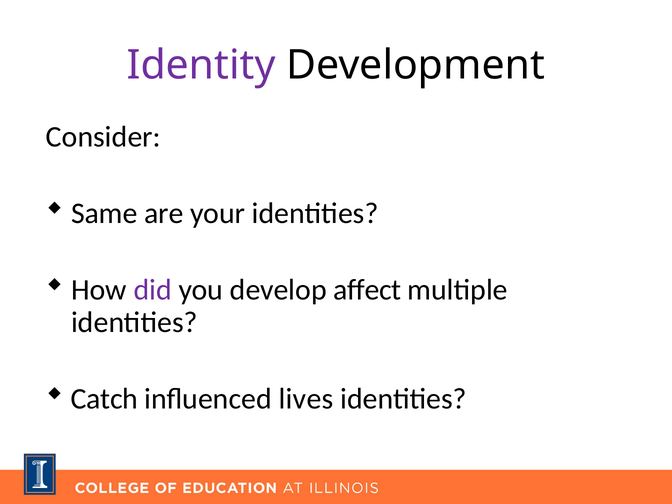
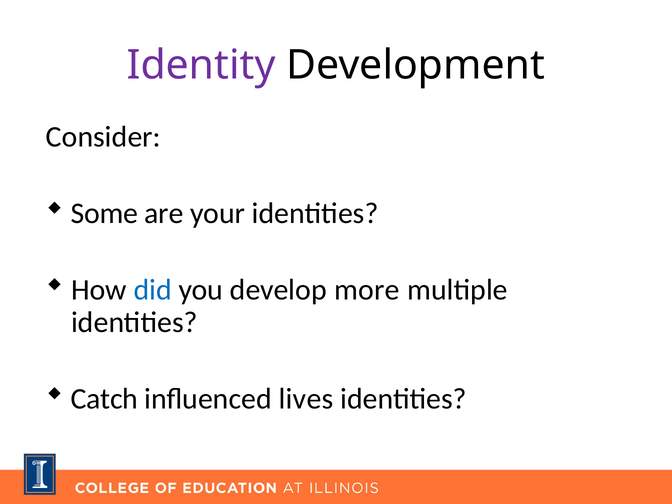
Same: Same -> Some
did colour: purple -> blue
affect: affect -> more
